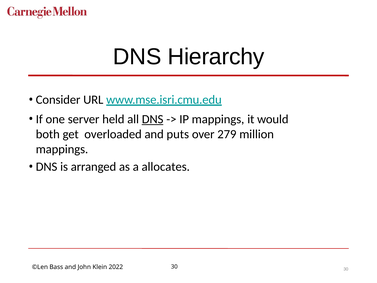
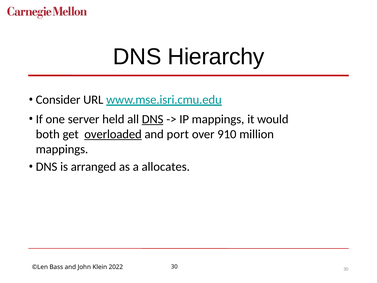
overloaded underline: none -> present
puts: puts -> port
279: 279 -> 910
